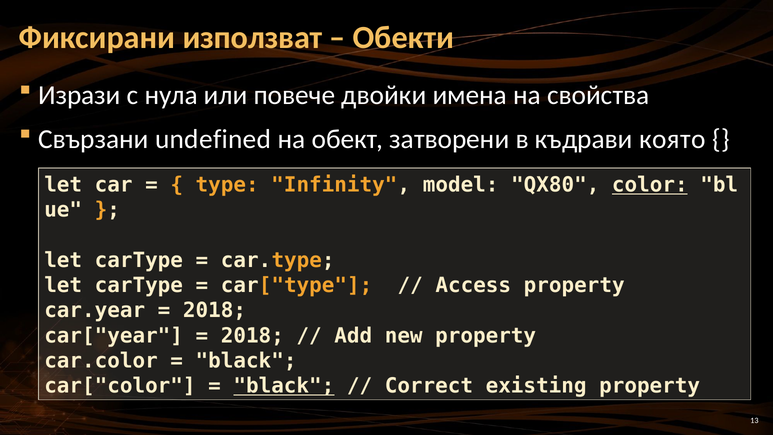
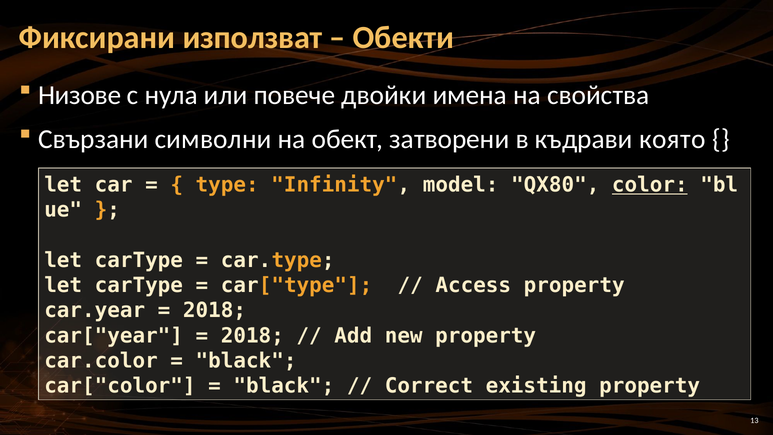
Изрази: Изрази -> Низове
undefined: undefined -> символни
black at (284, 386) underline: present -> none
